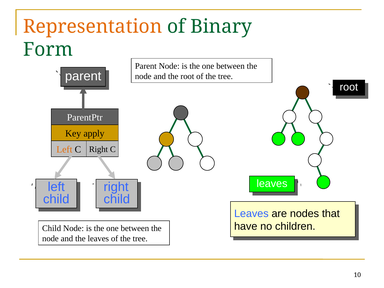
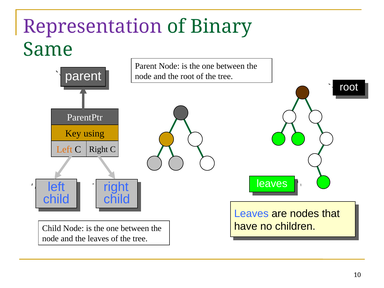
Representation colour: orange -> purple
Form: Form -> Same
apply: apply -> using
